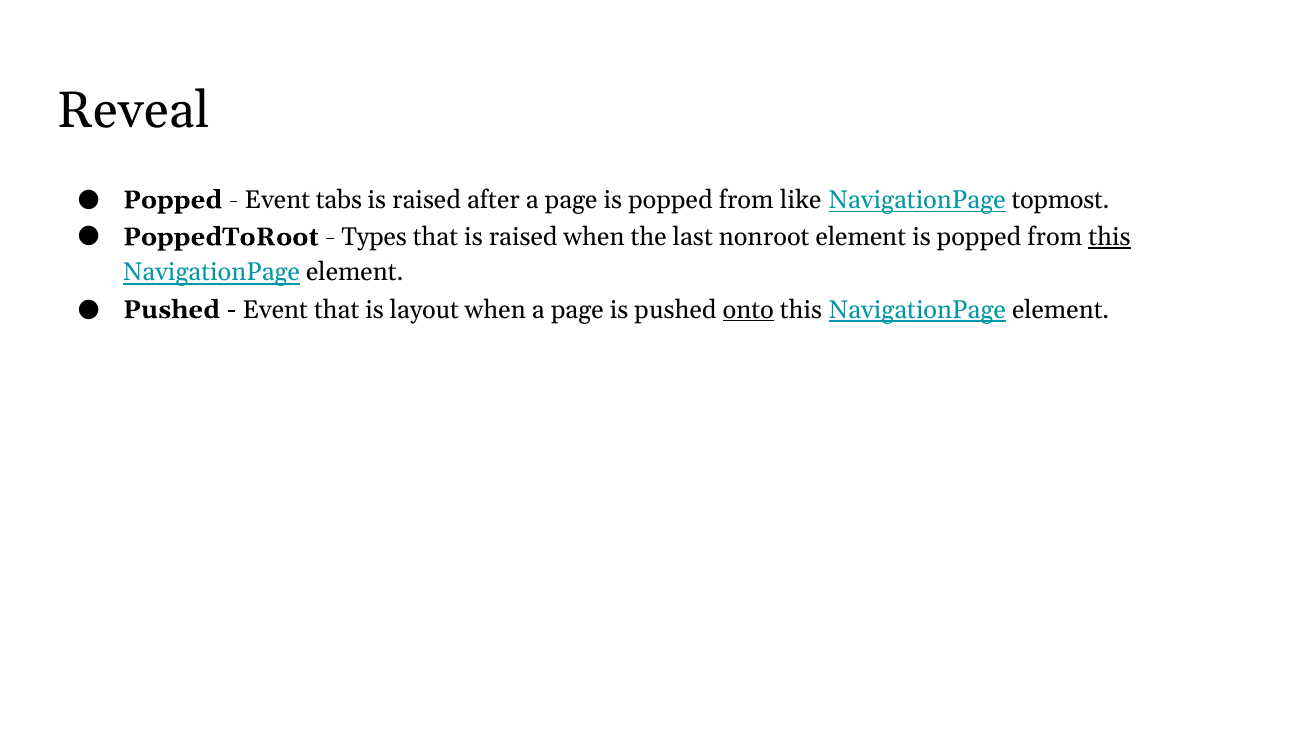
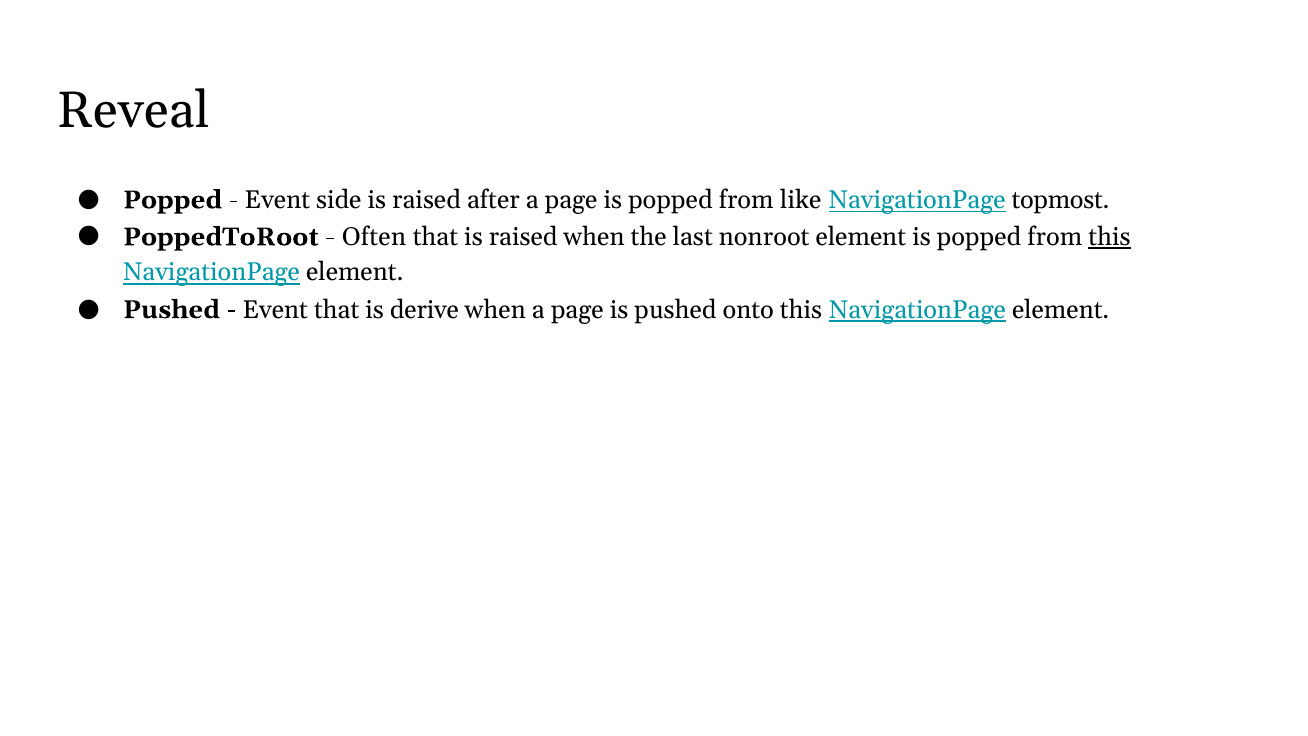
tabs: tabs -> side
Types: Types -> Often
layout: layout -> derive
onto underline: present -> none
